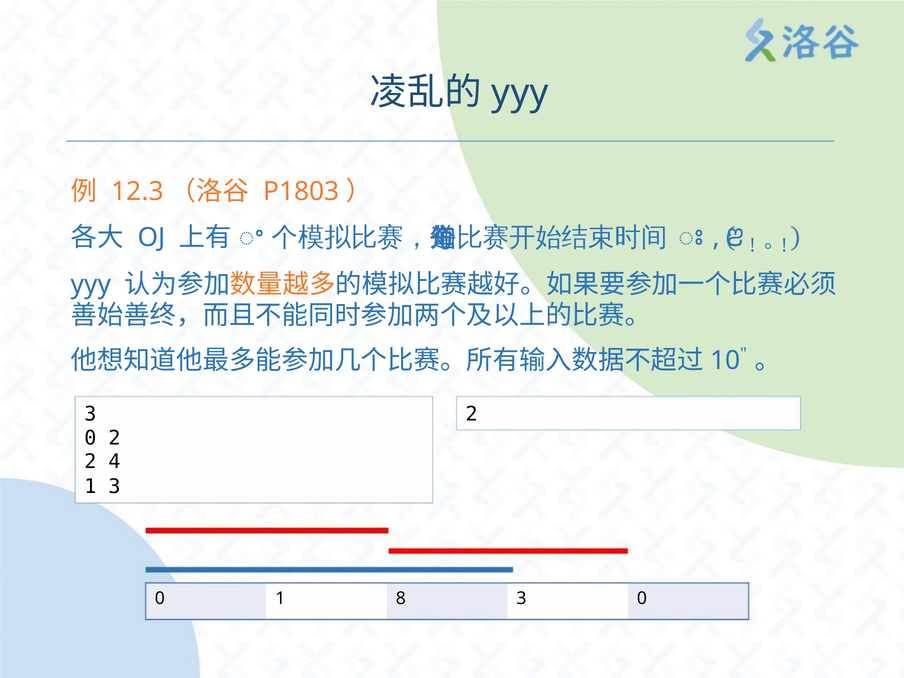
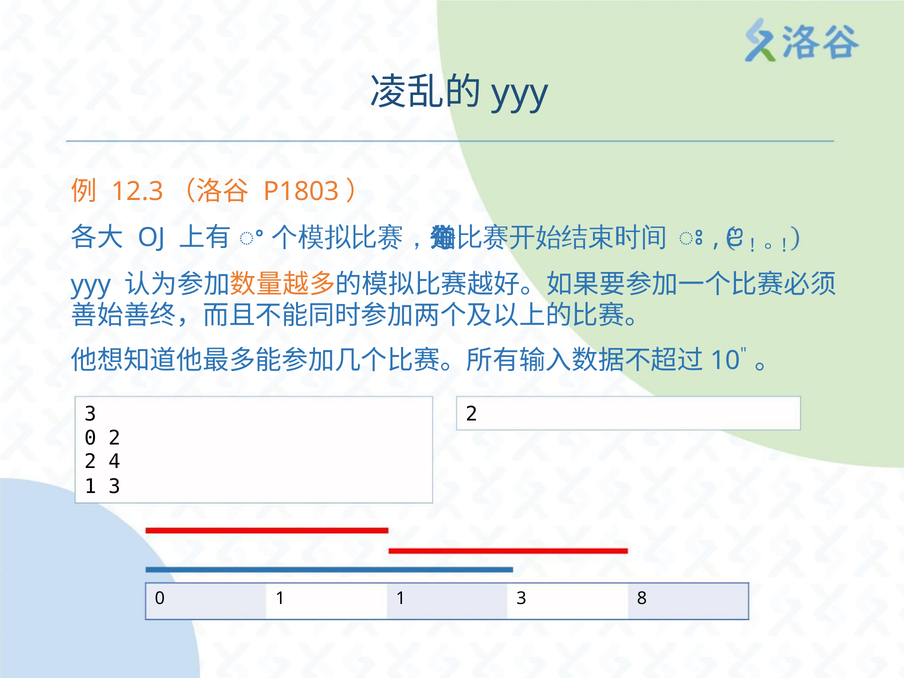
1 8: 8 -> 1
0 at (642, 598): 0 -> 8
